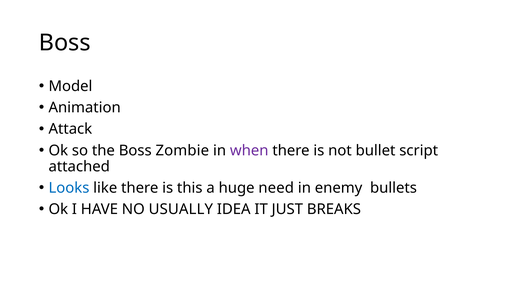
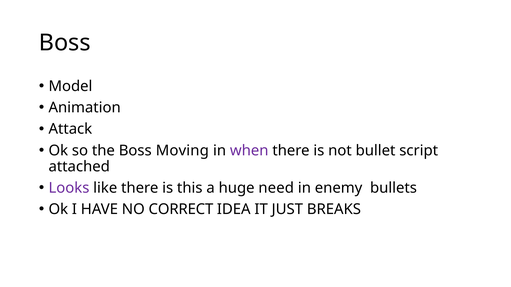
Zombie: Zombie -> Moving
Looks colour: blue -> purple
USUALLY: USUALLY -> CORRECT
